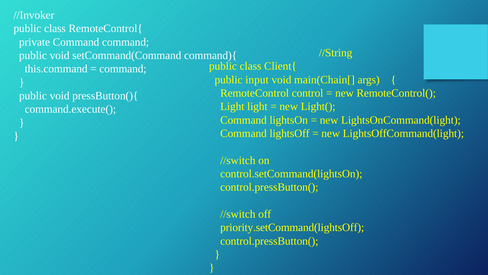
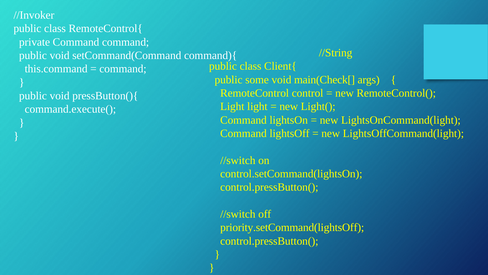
input: input -> some
main(Chain[: main(Chain[ -> main(Check[
